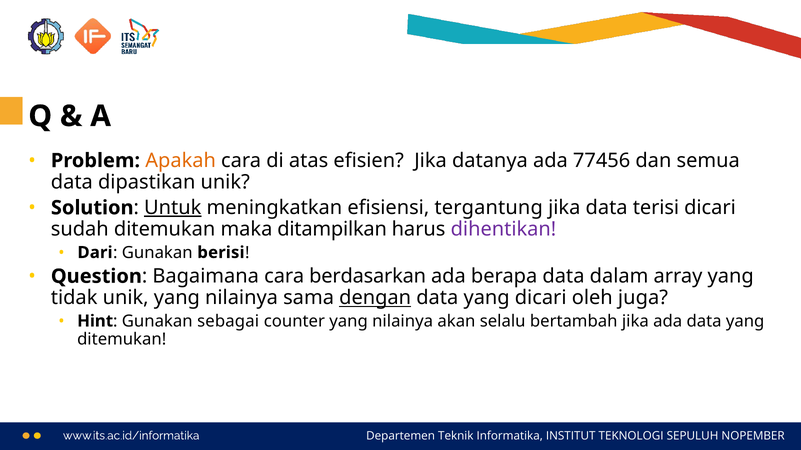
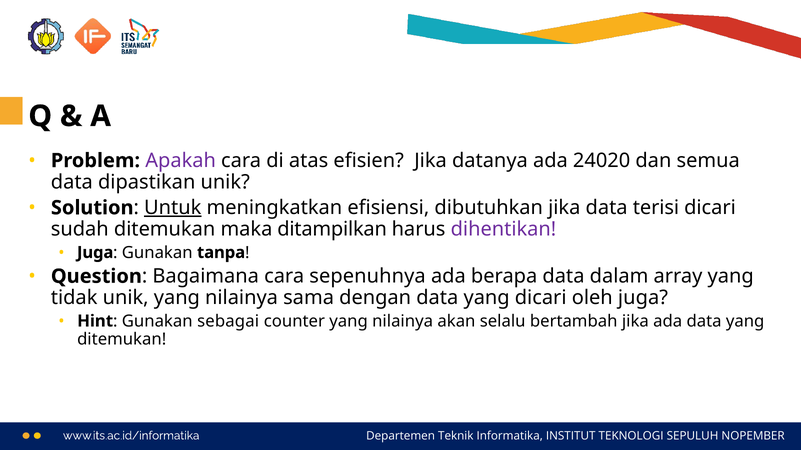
Apakah colour: orange -> purple
77456: 77456 -> 24020
tergantung: tergantung -> dibutuhkan
Dari at (95, 253): Dari -> Juga
berisi: berisi -> tanpa
berdasarkan: berdasarkan -> sepenuhnya
dengan underline: present -> none
